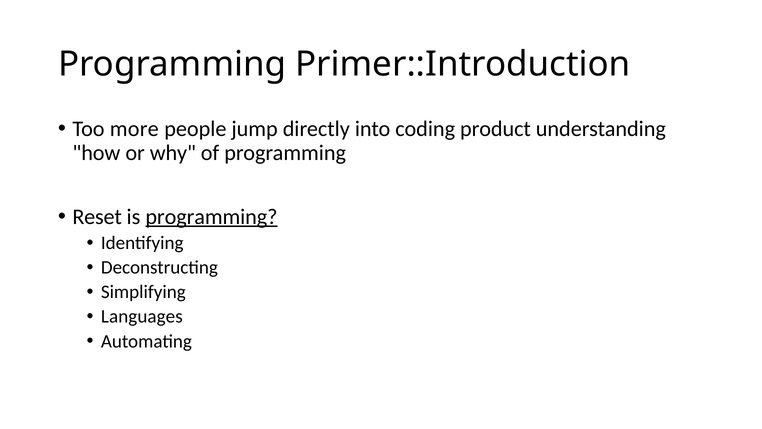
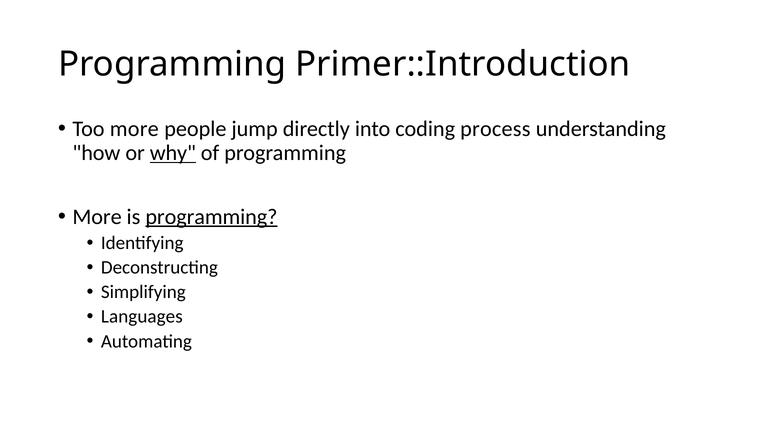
product: product -> process
why underline: none -> present
Reset at (97, 217): Reset -> More
